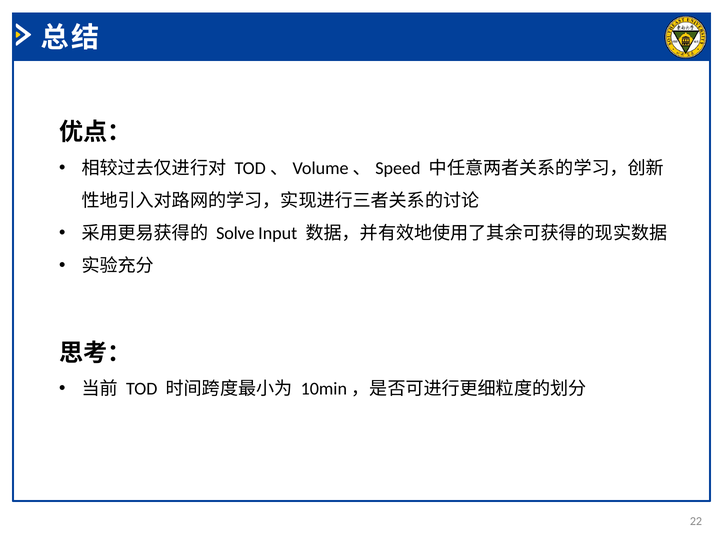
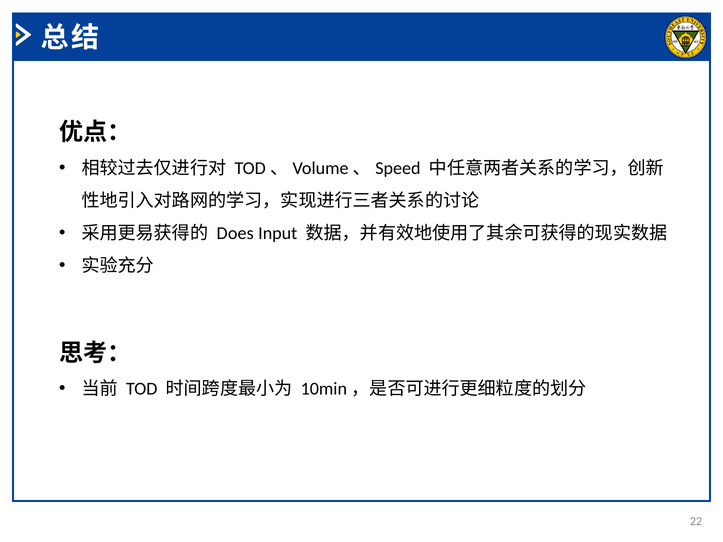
Solve: Solve -> Does
